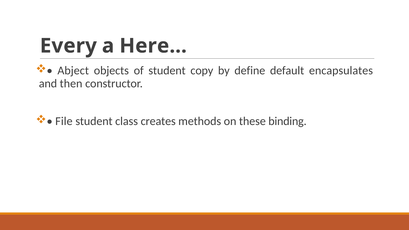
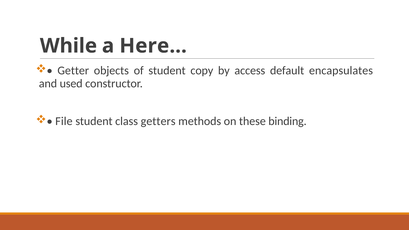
Every: Every -> While
Abject: Abject -> Getter
define: define -> access
then: then -> used
creates: creates -> getters
